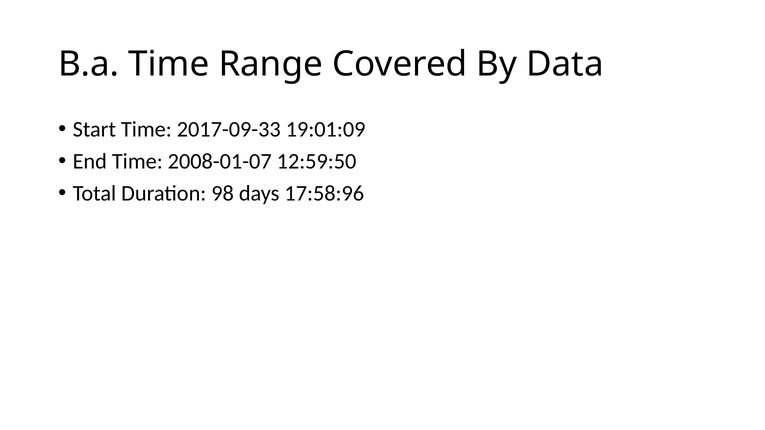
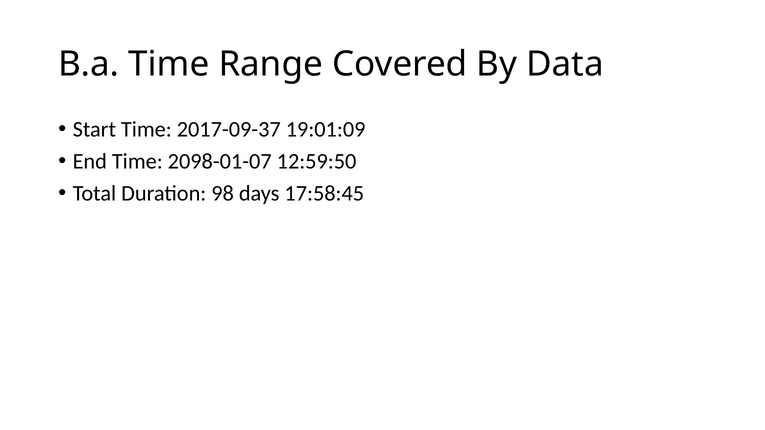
2017-09-33: 2017-09-33 -> 2017-09-37
2008-01-07: 2008-01-07 -> 2098-01-07
17:58:96: 17:58:96 -> 17:58:45
